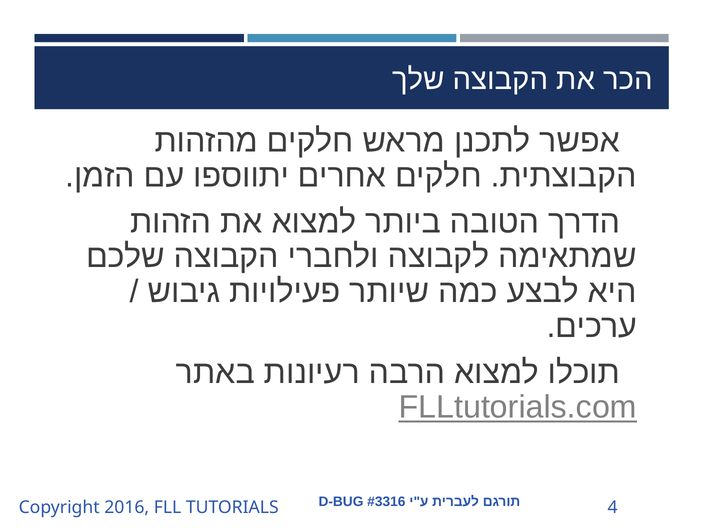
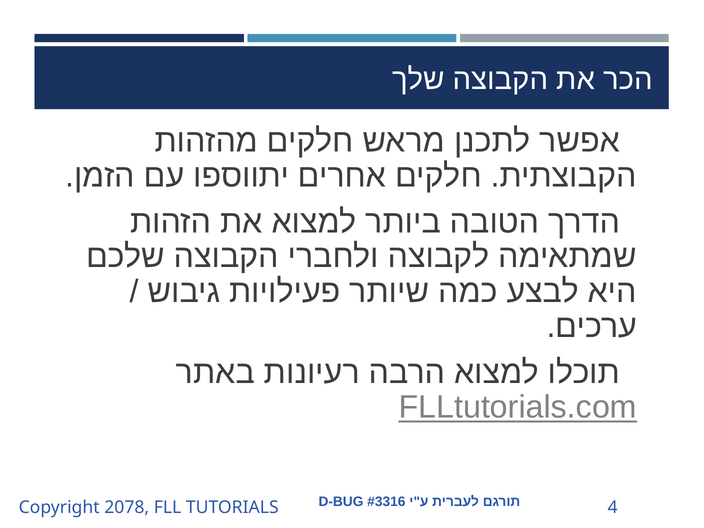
2016: 2016 -> 2078
